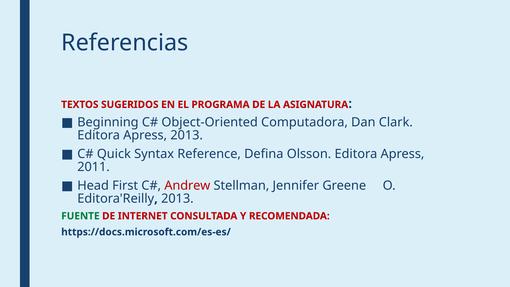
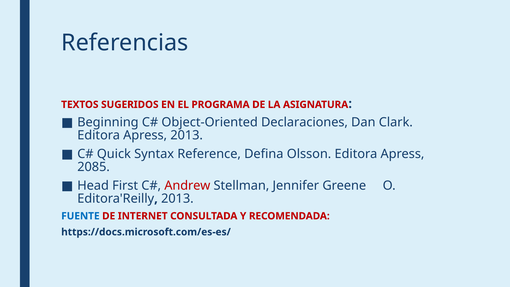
Computadora: Computadora -> Declaraciones
2011: 2011 -> 2085
FUENTE colour: green -> blue
